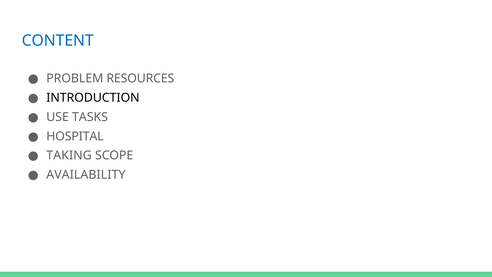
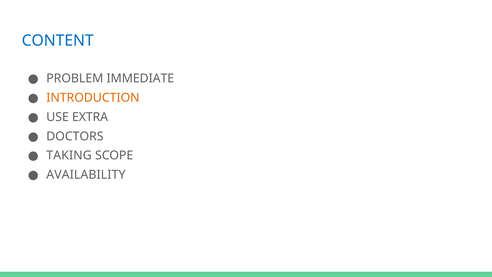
RESOURCES: RESOURCES -> IMMEDIATE
INTRODUCTION colour: black -> orange
TASKS: TASKS -> EXTRA
HOSPITAL: HOSPITAL -> DOCTORS
